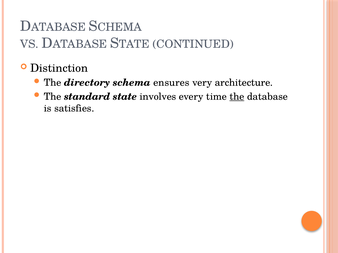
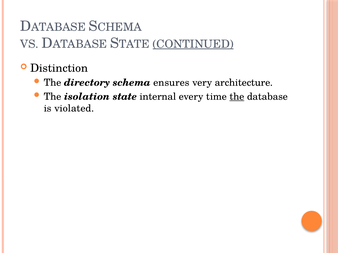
CONTINUED underline: none -> present
standard: standard -> isolation
involves: involves -> internal
satisfies: satisfies -> violated
